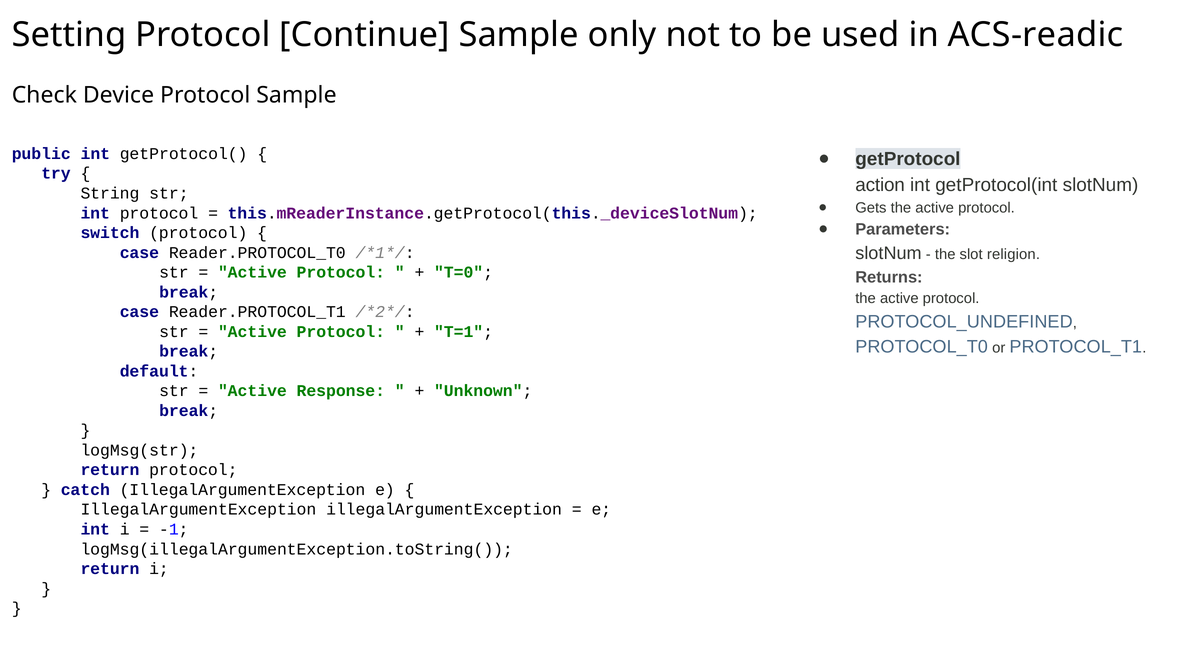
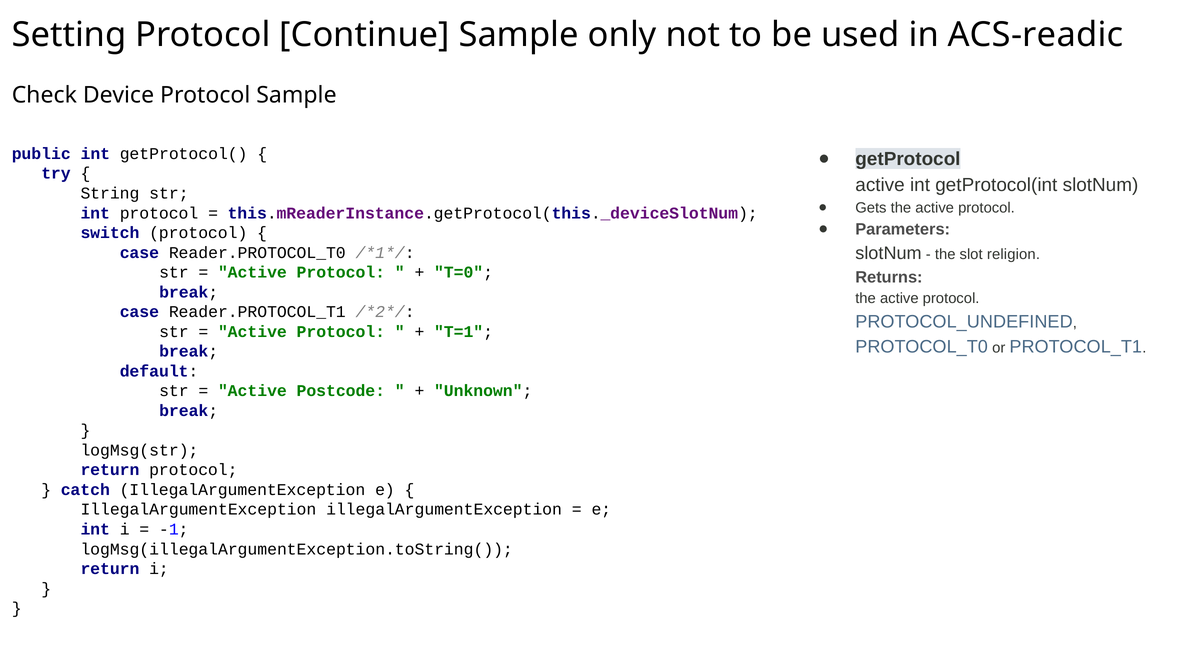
action at (880, 185): action -> active
Response: Response -> Postcode
